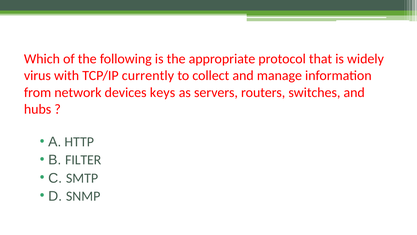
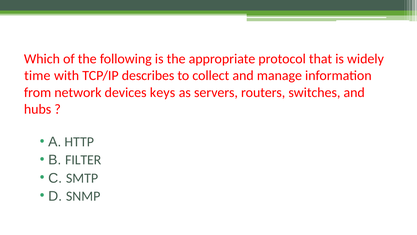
virus: virus -> time
currently: currently -> describes
